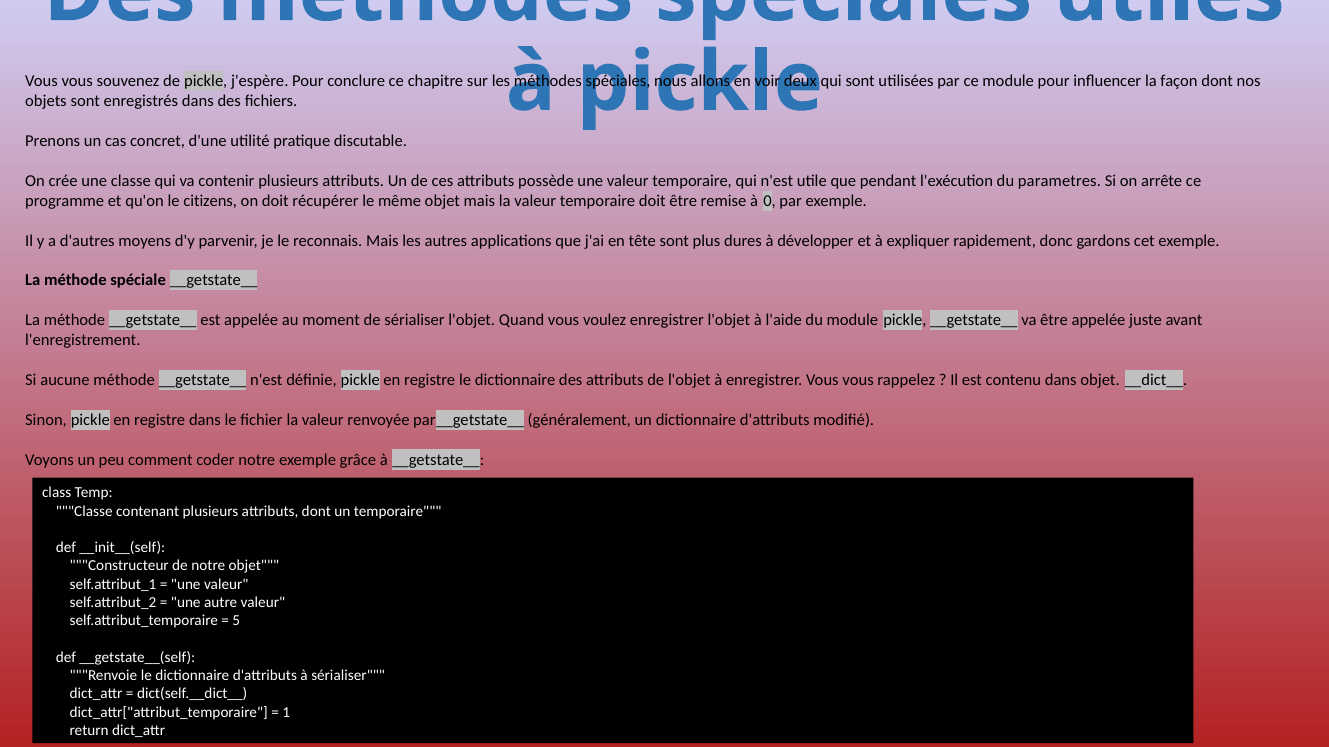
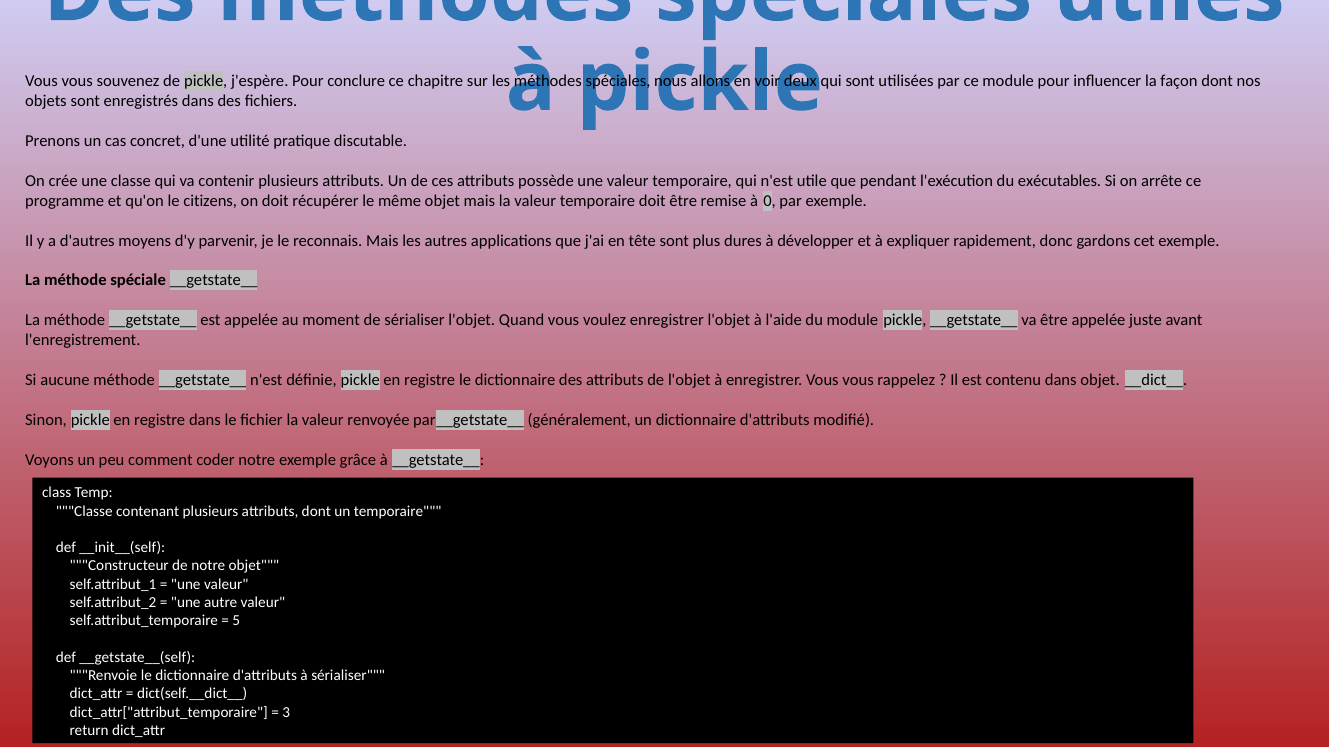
parametres: parametres -> exécutables
1: 1 -> 3
